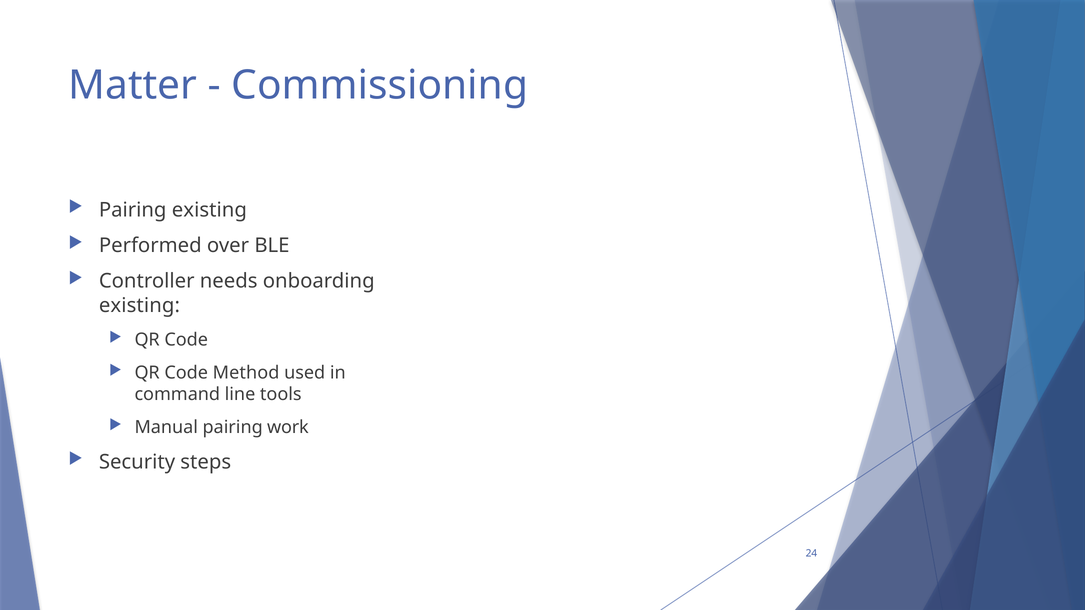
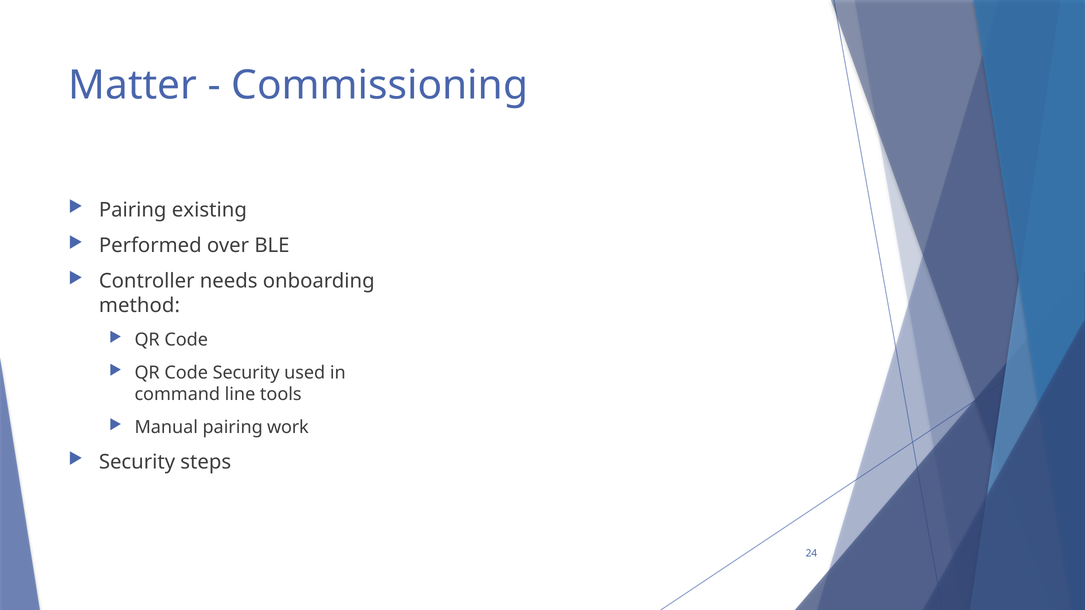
existing at (139, 306): existing -> method
Code Method: Method -> Security
